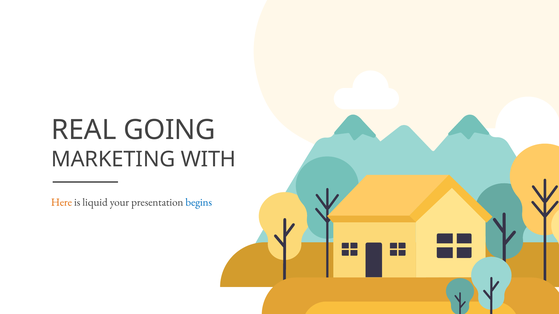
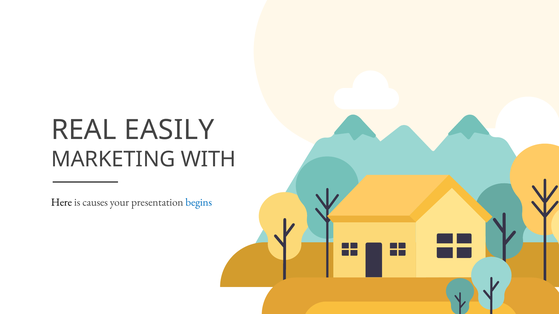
GOING: GOING -> EASILY
Here colour: orange -> black
liquid: liquid -> causes
